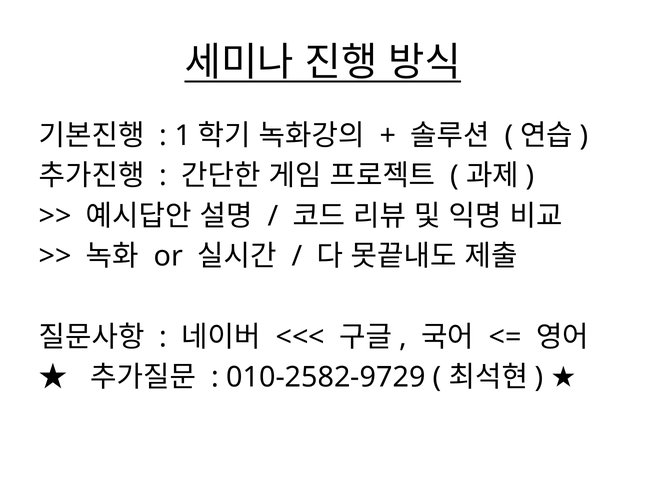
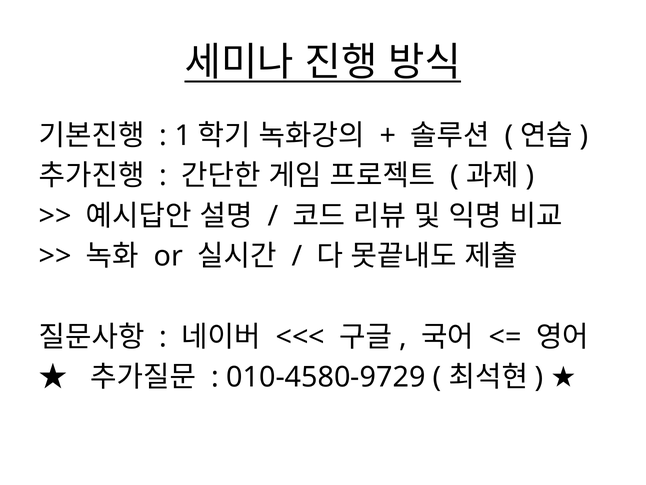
010-2582-9729: 010-2582-9729 -> 010-4580-9729
